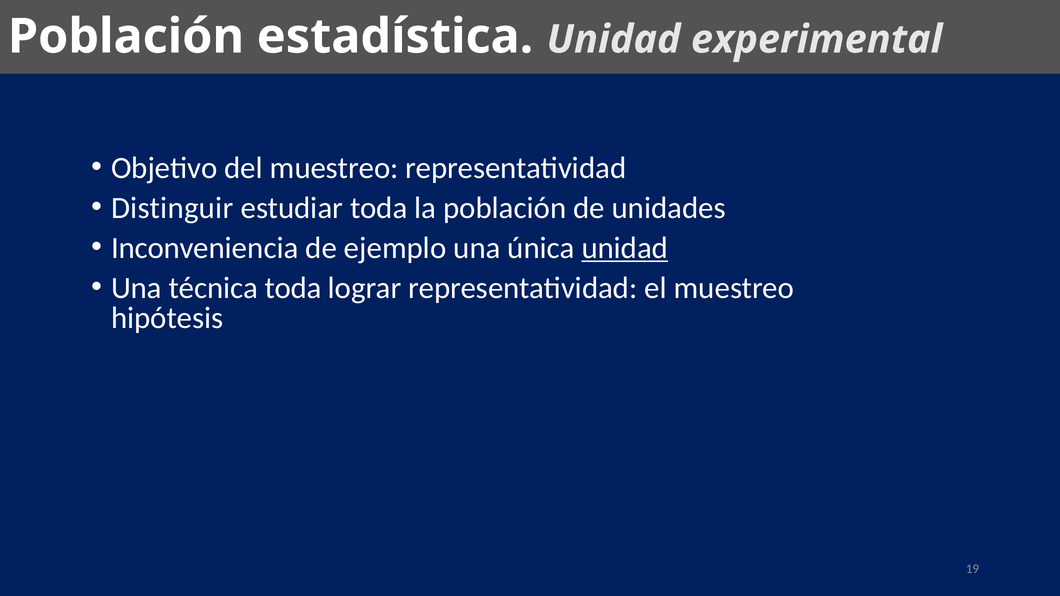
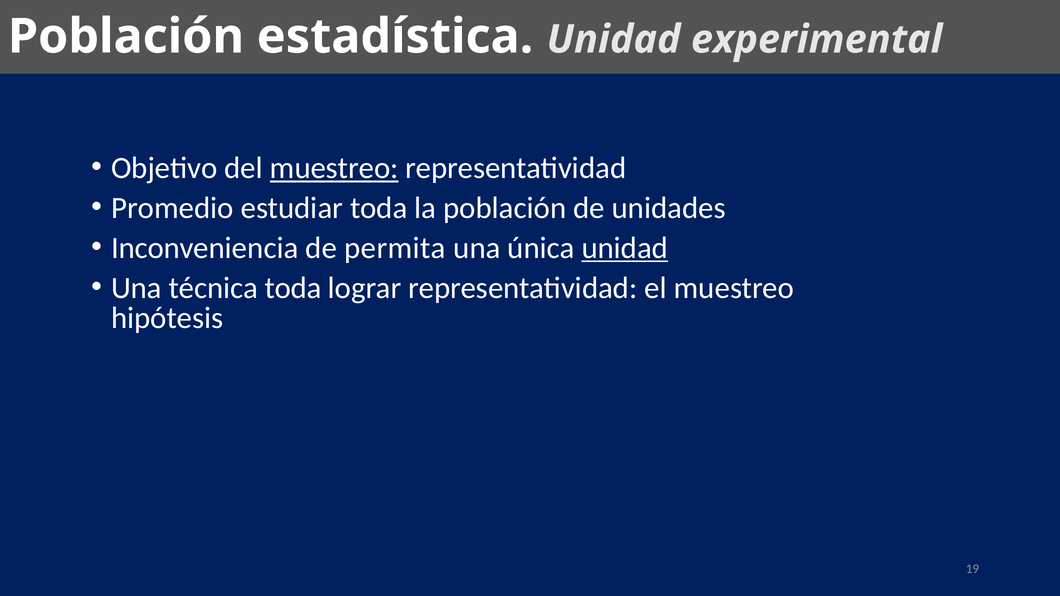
muestreo at (334, 168) underline: none -> present
Distinguir: Distinguir -> Promedio
ejemplo: ejemplo -> permita
